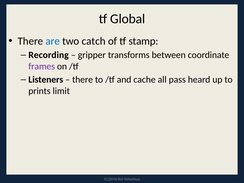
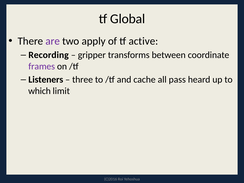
are colour: blue -> purple
catch: catch -> apply
stamp: stamp -> active
there at (83, 80): there -> three
prints: prints -> which
